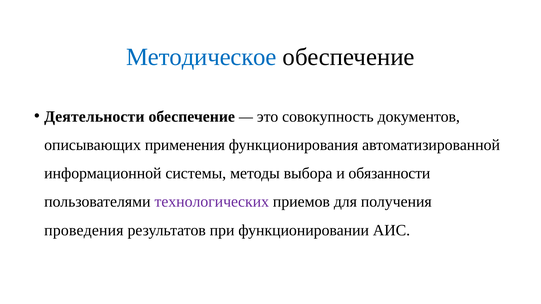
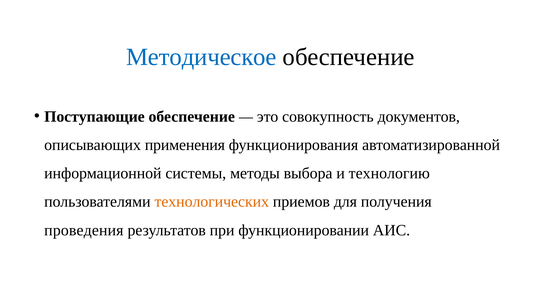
Деятельности: Деятельности -> Поступающие
обязанности: обязанности -> технологию
технологических colour: purple -> orange
